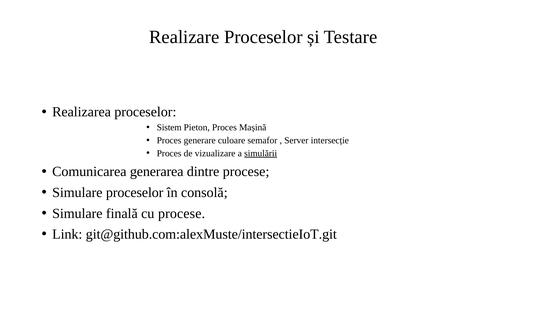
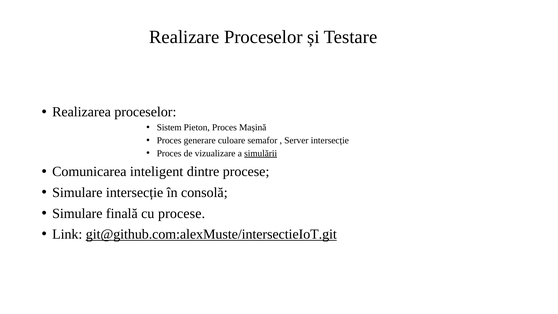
generarea: generarea -> inteligent
Simulare proceselor: proceselor -> intersecție
git@github.com:alexMuste/intersectieIoT.git underline: none -> present
